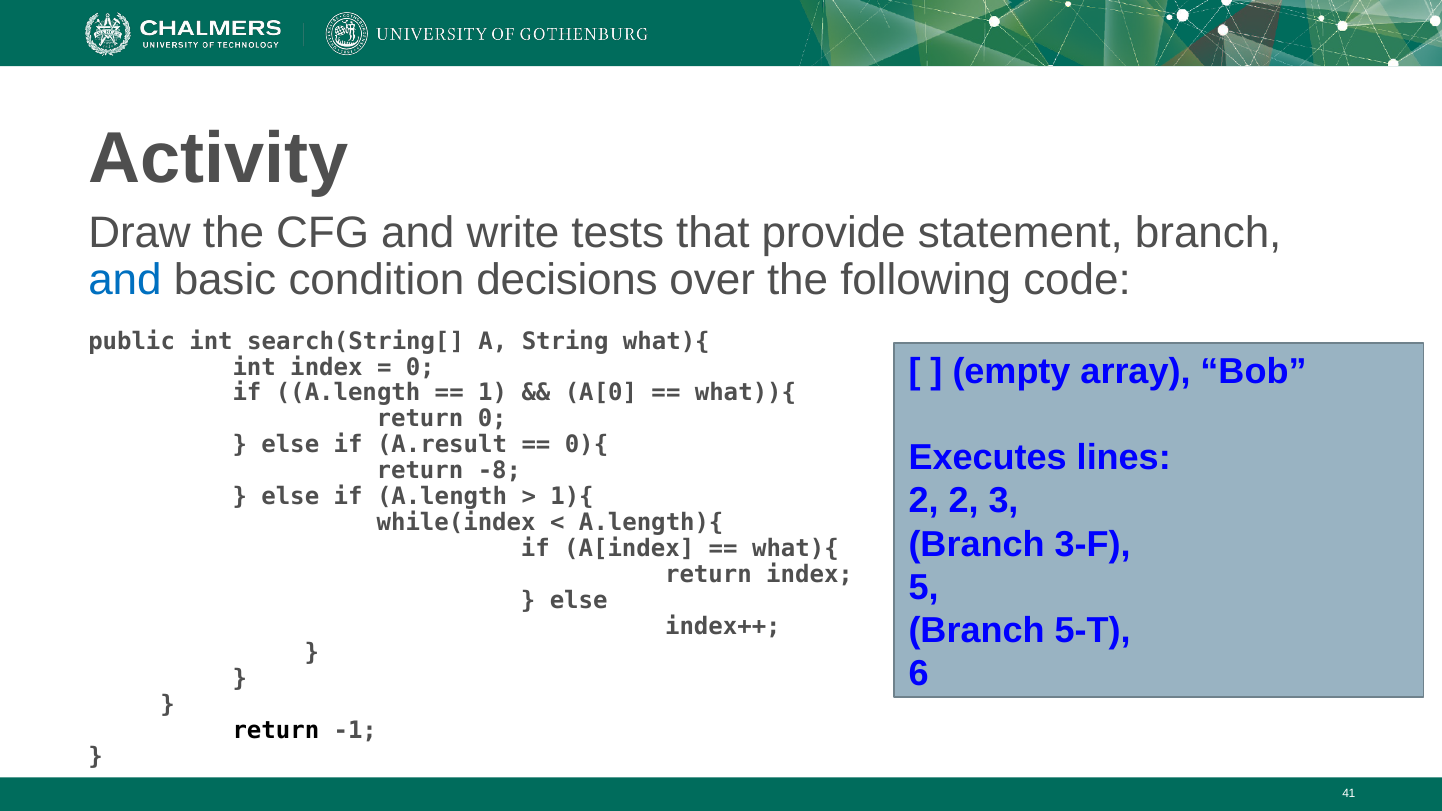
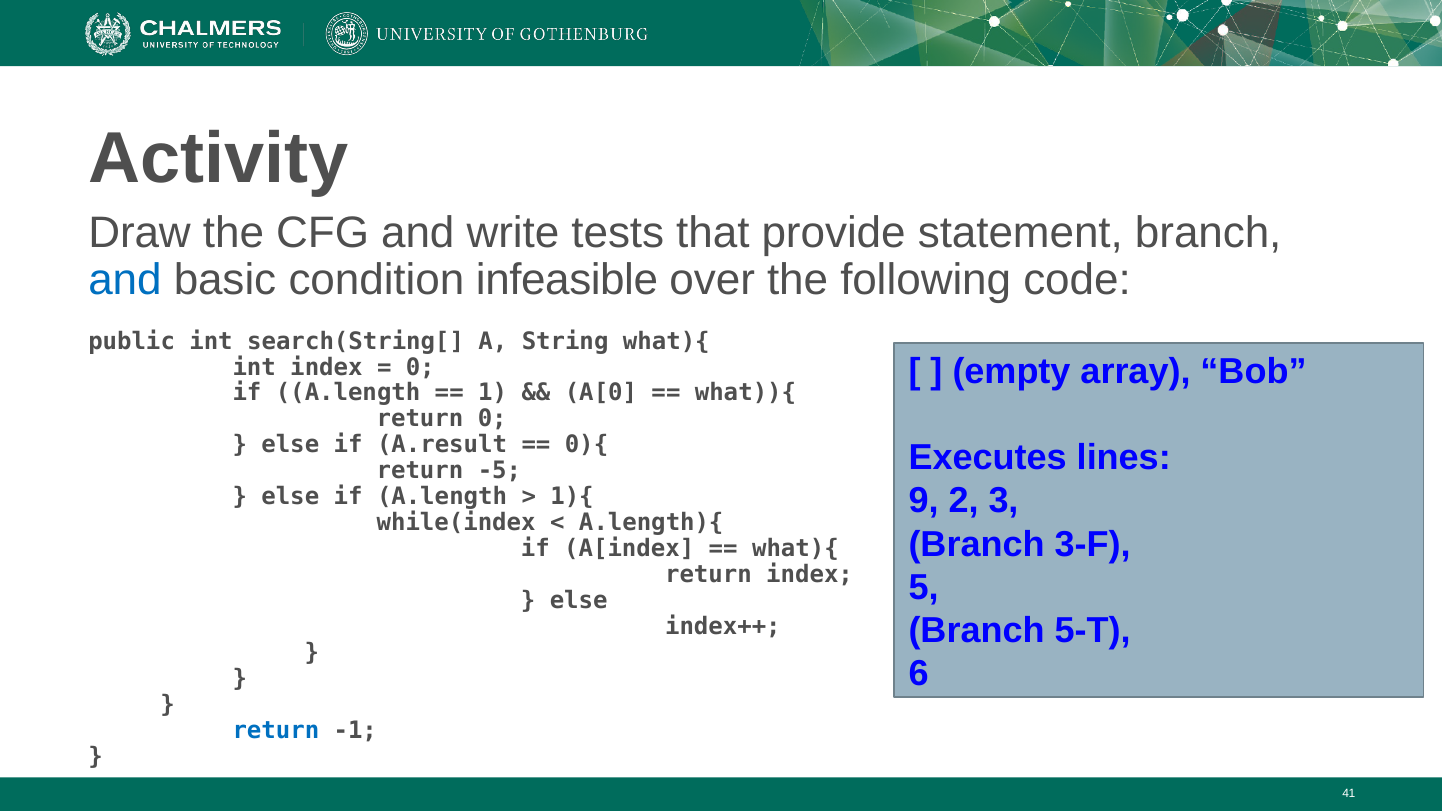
decisions: decisions -> infeasible
-8: -8 -> -5
2 at (924, 501): 2 -> 9
return at (276, 730) colour: black -> blue
